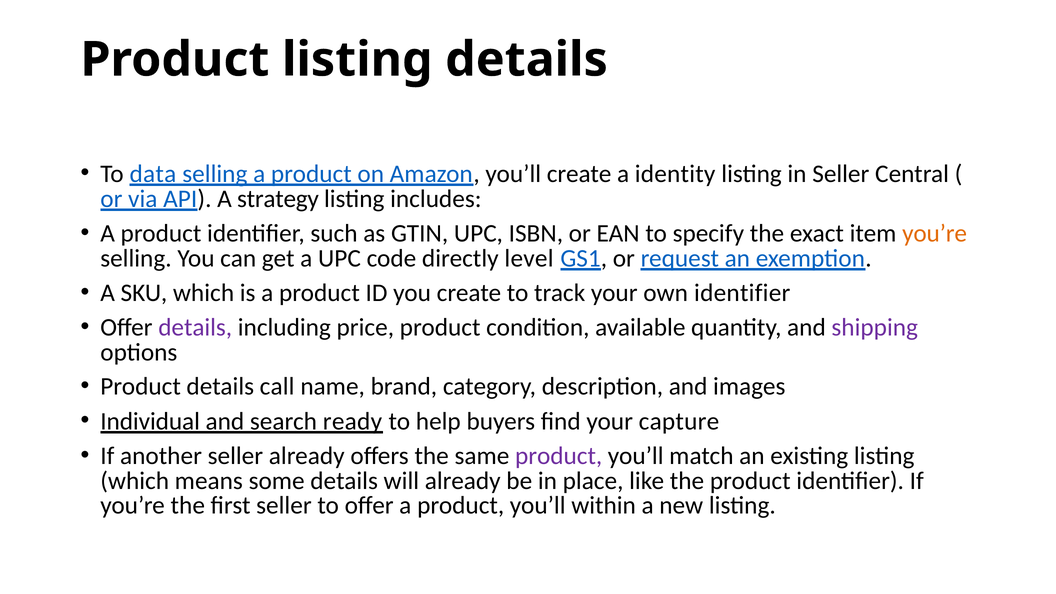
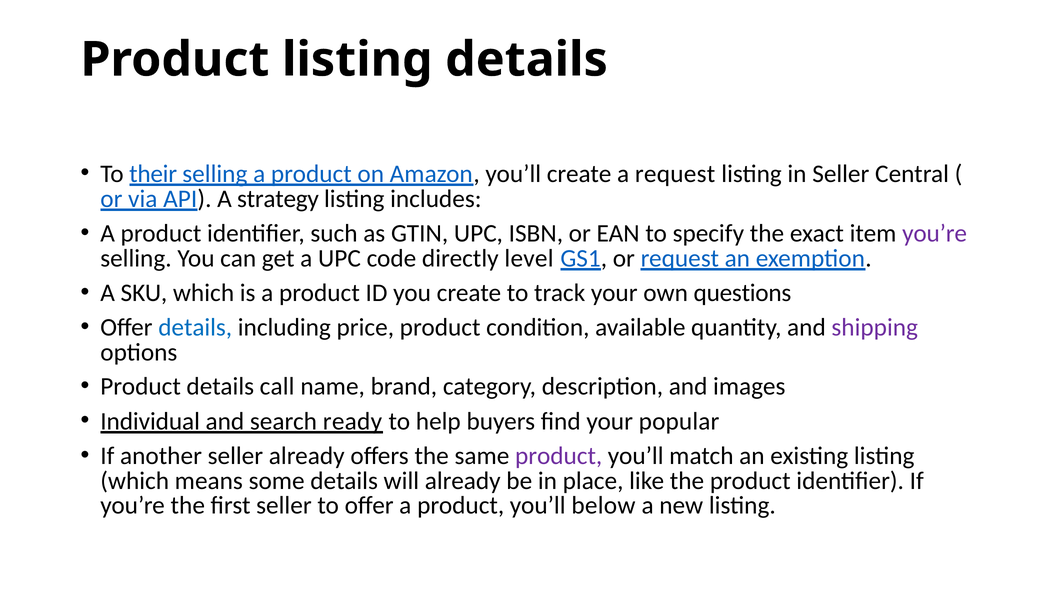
data: data -> their
a identity: identity -> request
you’re at (935, 234) colour: orange -> purple
own identifier: identifier -> questions
details at (195, 328) colour: purple -> blue
capture: capture -> popular
within: within -> below
